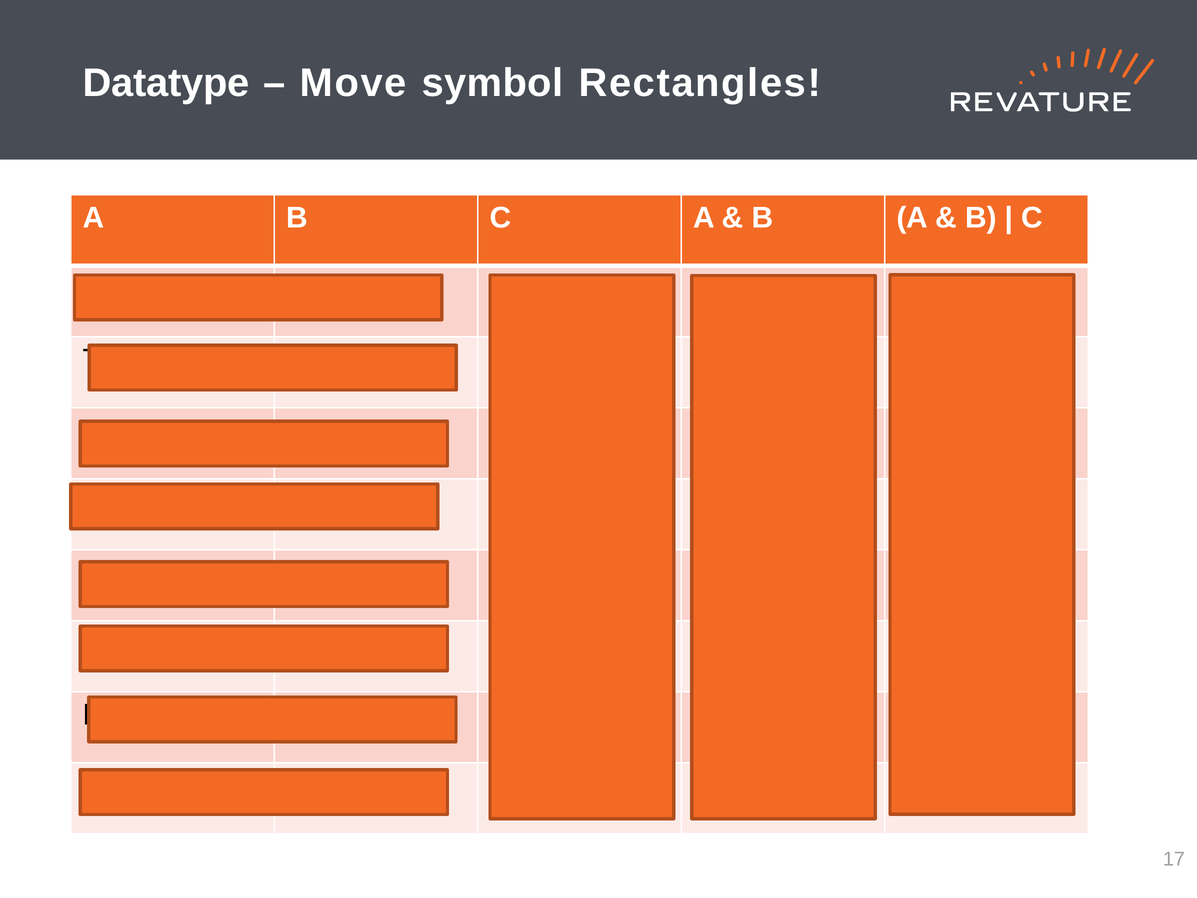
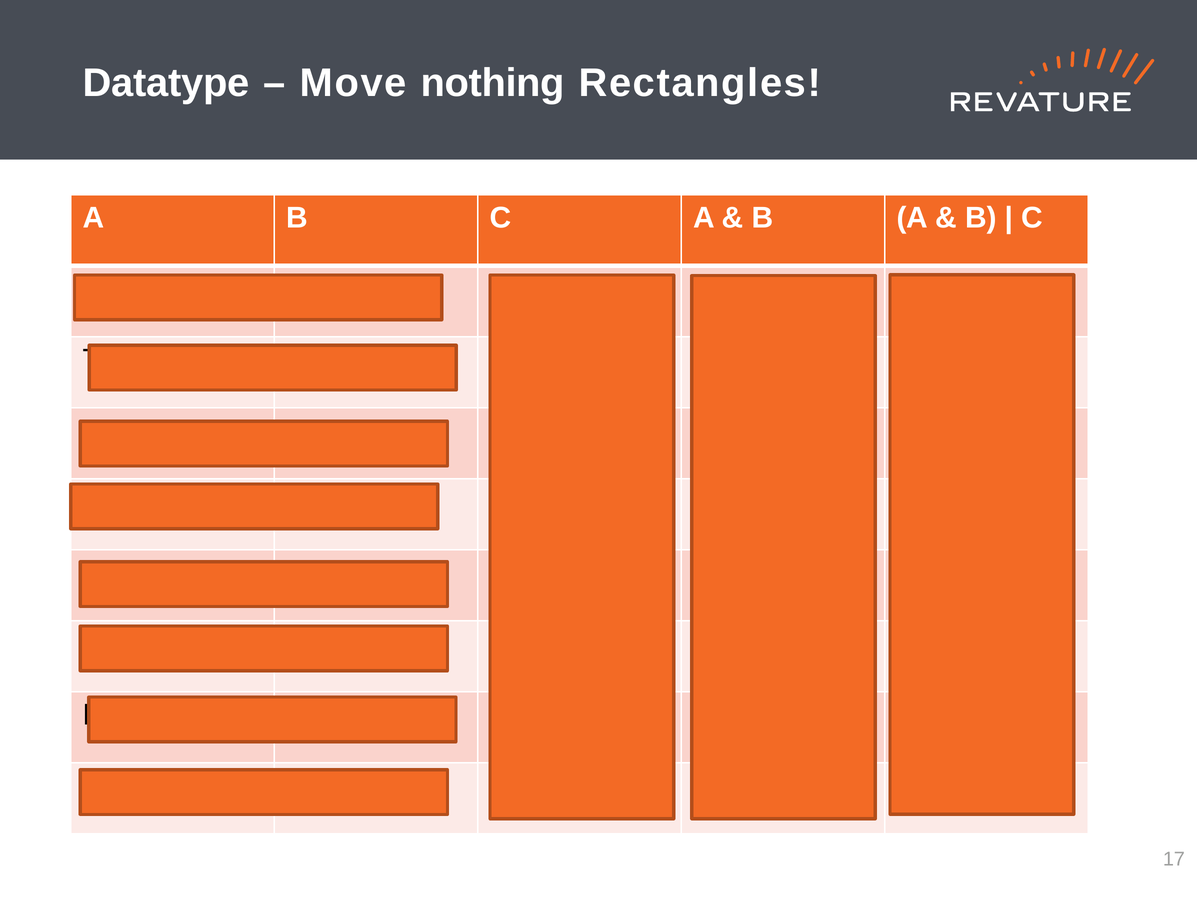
symbol: symbol -> nothing
